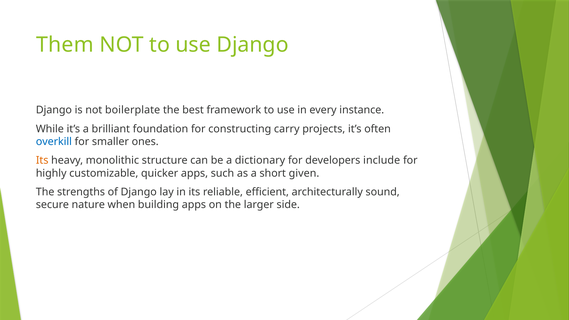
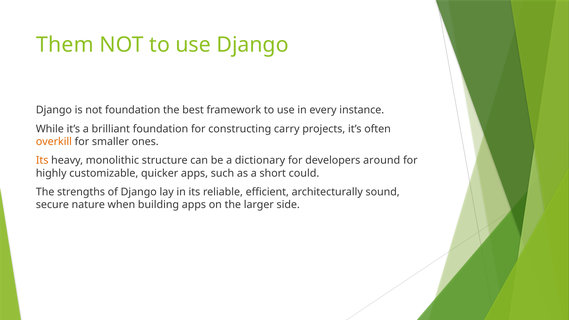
not boilerplate: boilerplate -> foundation
overkill colour: blue -> orange
include: include -> around
given: given -> could
